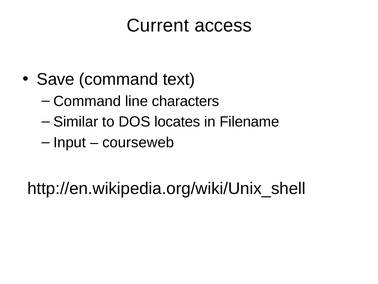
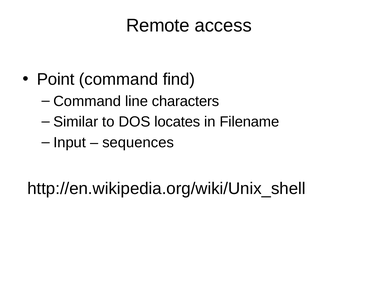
Current: Current -> Remote
Save: Save -> Point
text: text -> find
courseweb: courseweb -> sequences
